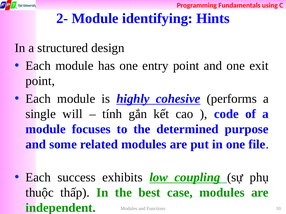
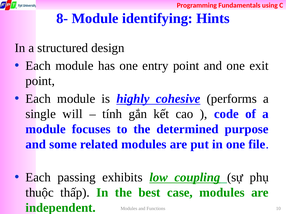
2-: 2- -> 8-
success: success -> passing
